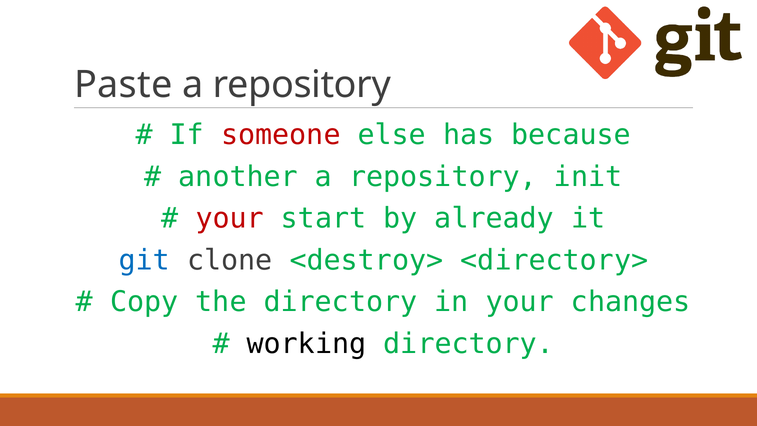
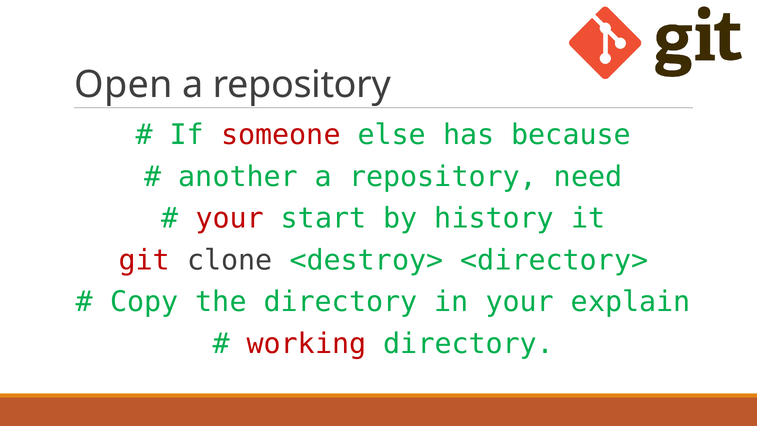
Paste: Paste -> Open
init: init -> need
already: already -> history
git colour: blue -> red
changes: changes -> explain
working colour: black -> red
